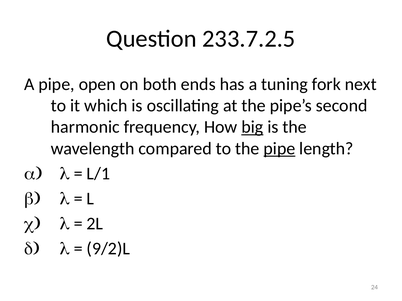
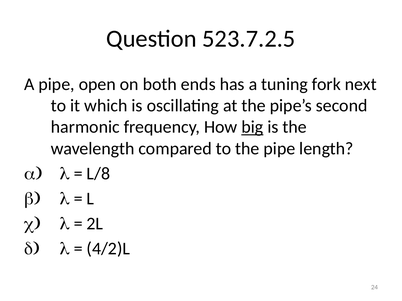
233.7.2.5: 233.7.2.5 -> 523.7.2.5
pipe at (279, 149) underline: present -> none
L/1: L/1 -> L/8
9/2)L: 9/2)L -> 4/2)L
